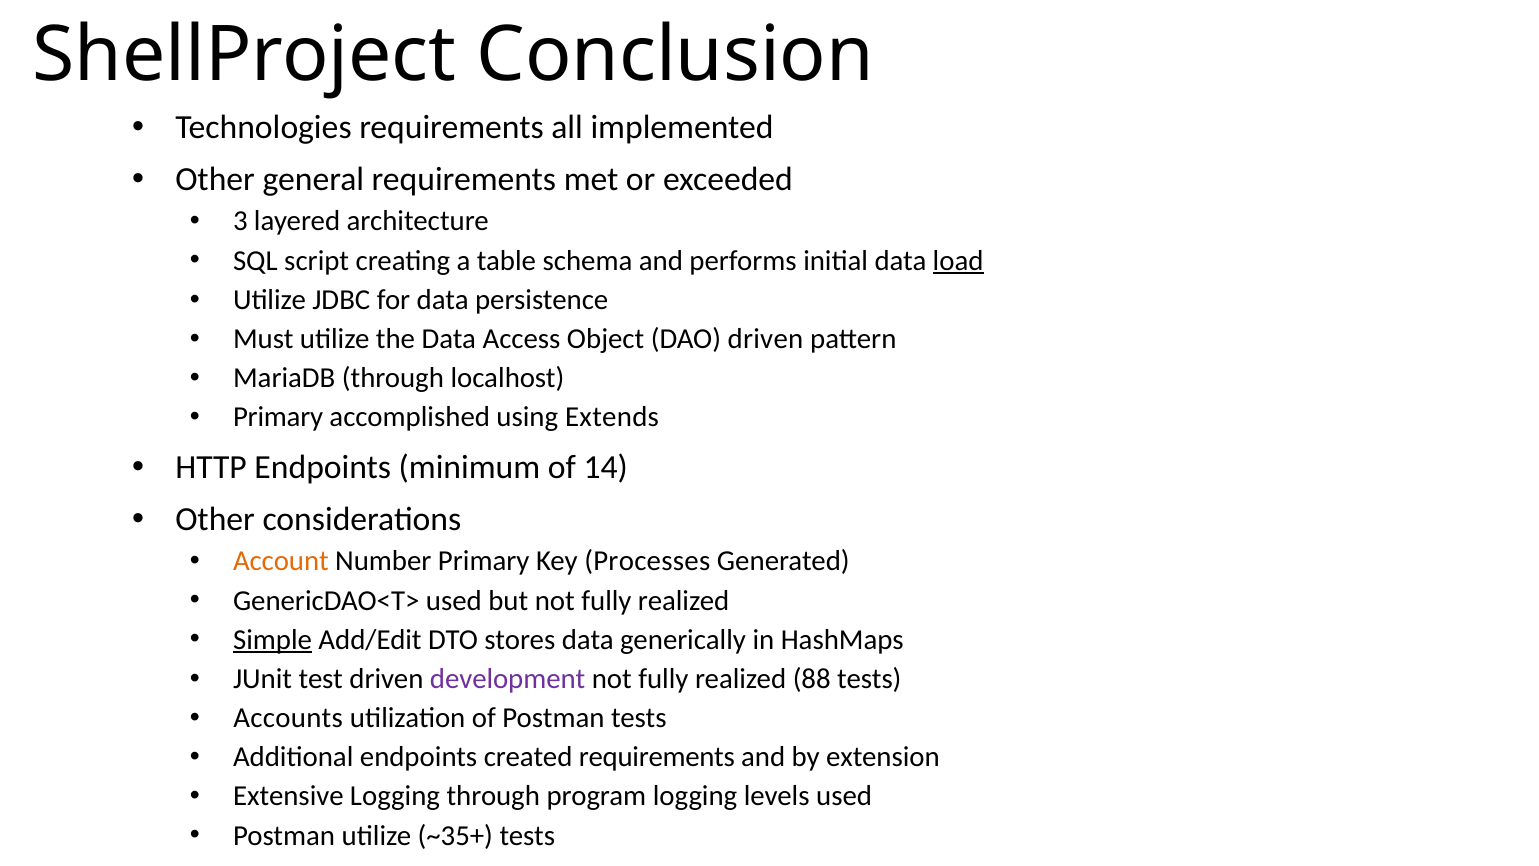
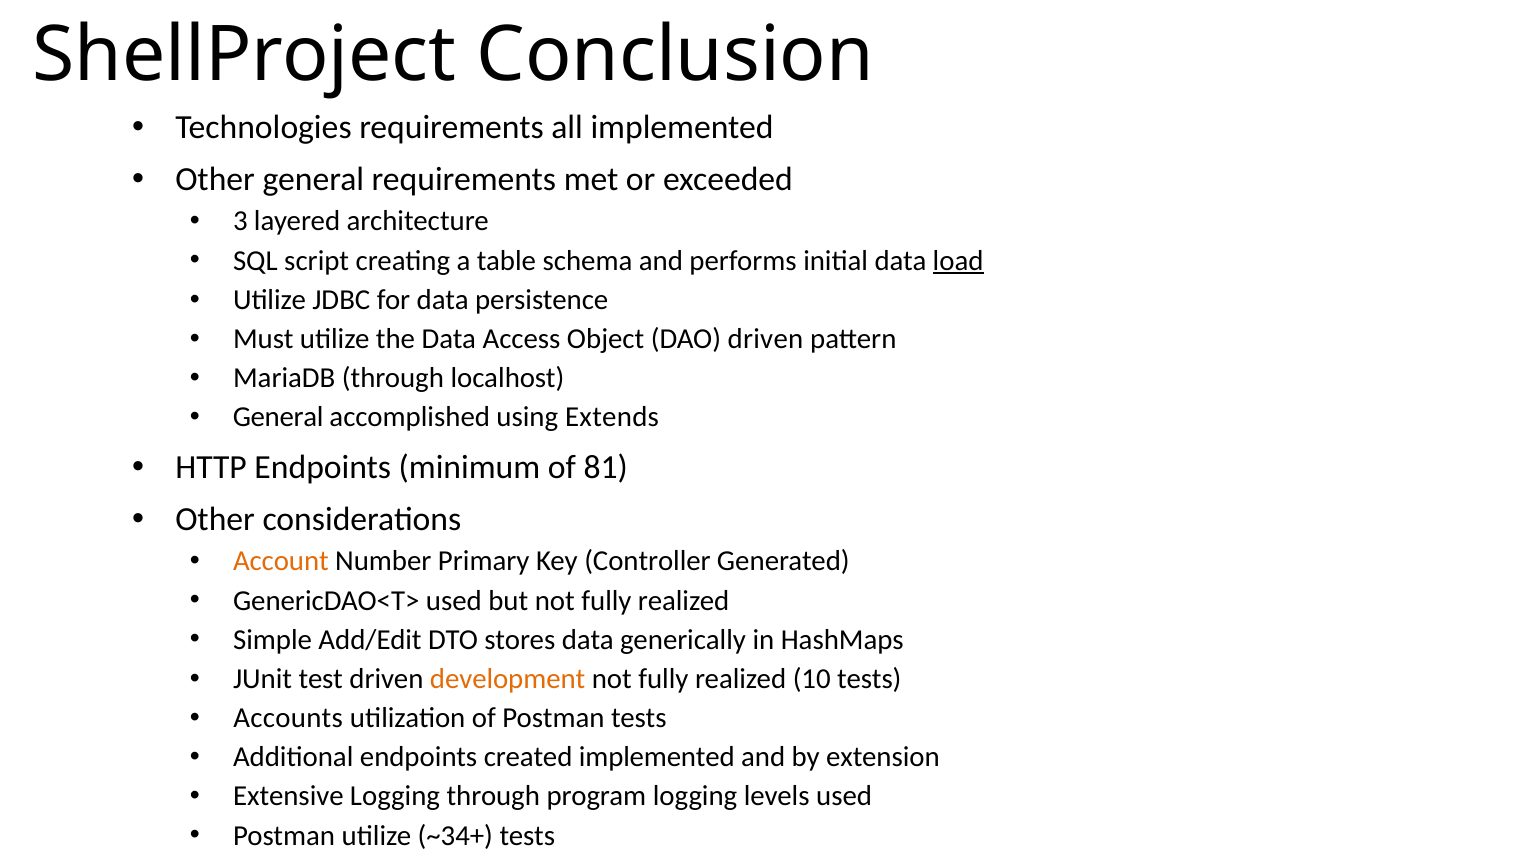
Primary at (278, 417): Primary -> General
14: 14 -> 81
Processes: Processes -> Controller
Simple underline: present -> none
development colour: purple -> orange
88: 88 -> 10
created requirements: requirements -> implemented
~35+: ~35+ -> ~34+
